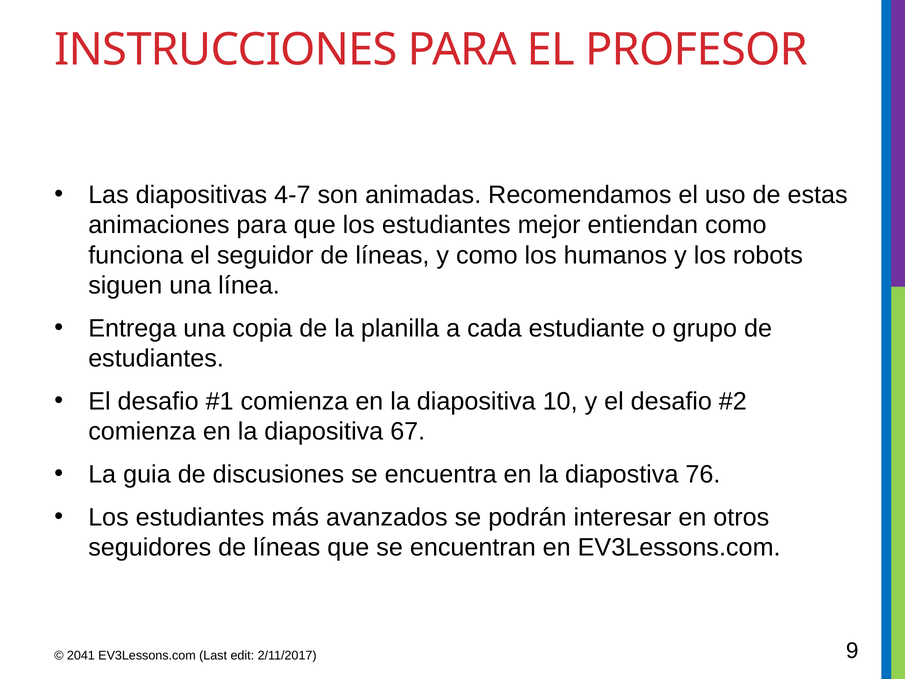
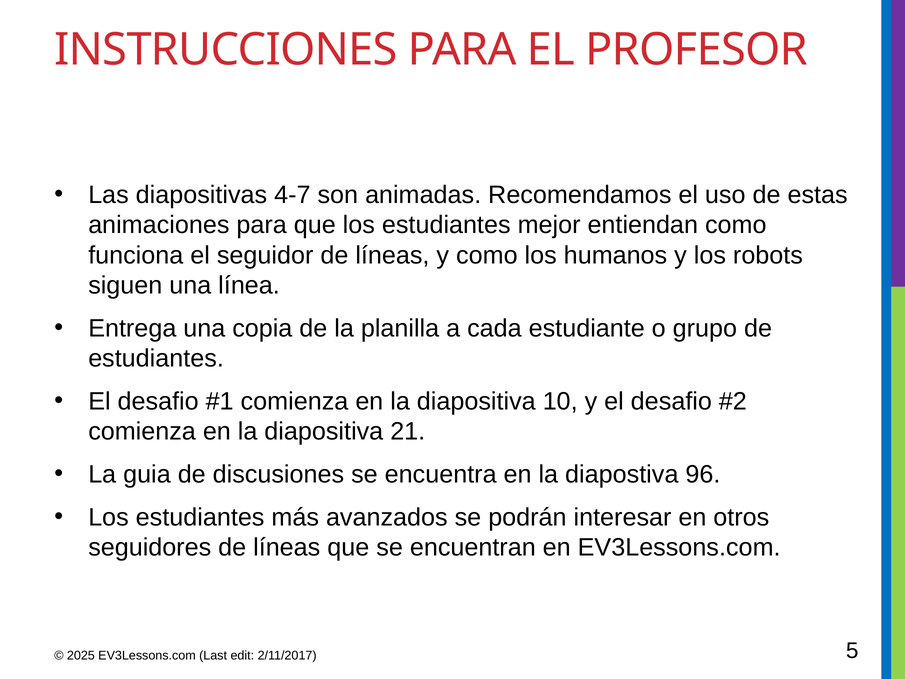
67: 67 -> 21
76: 76 -> 96
2041: 2041 -> 2025
9: 9 -> 5
